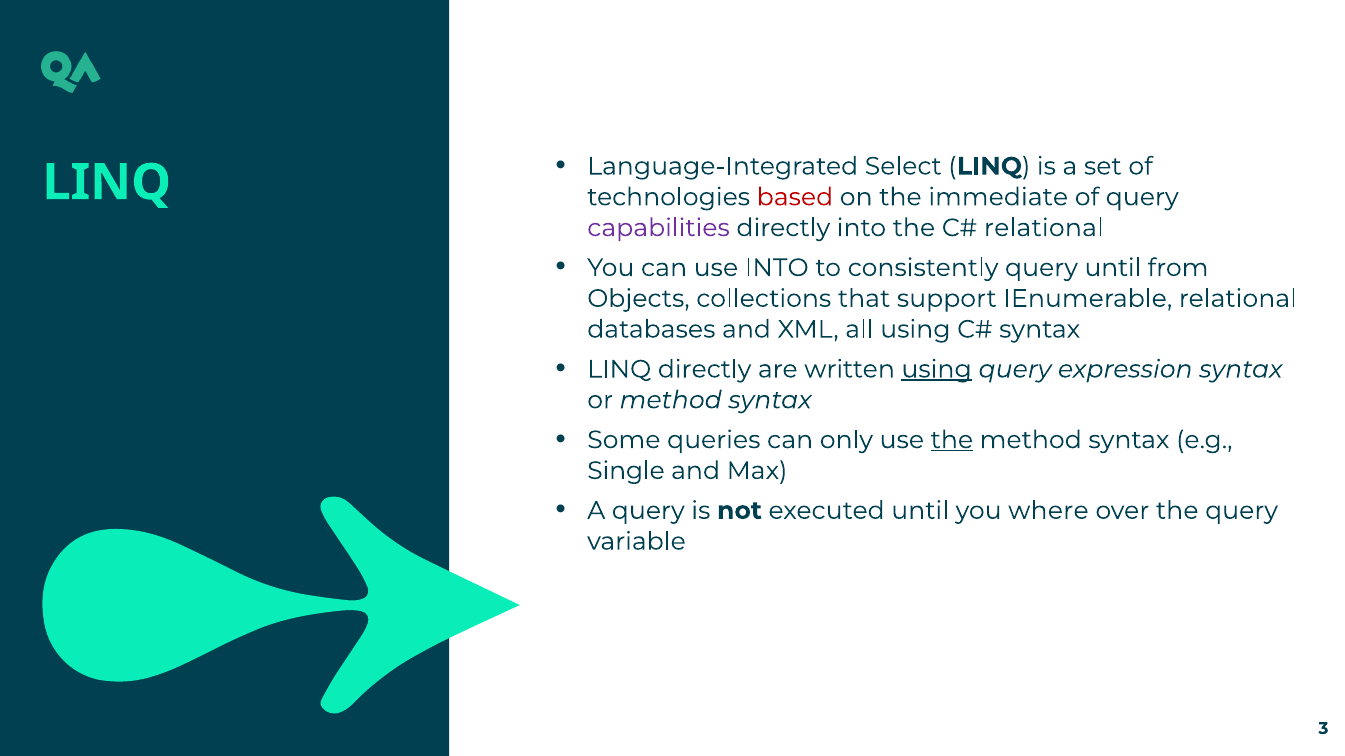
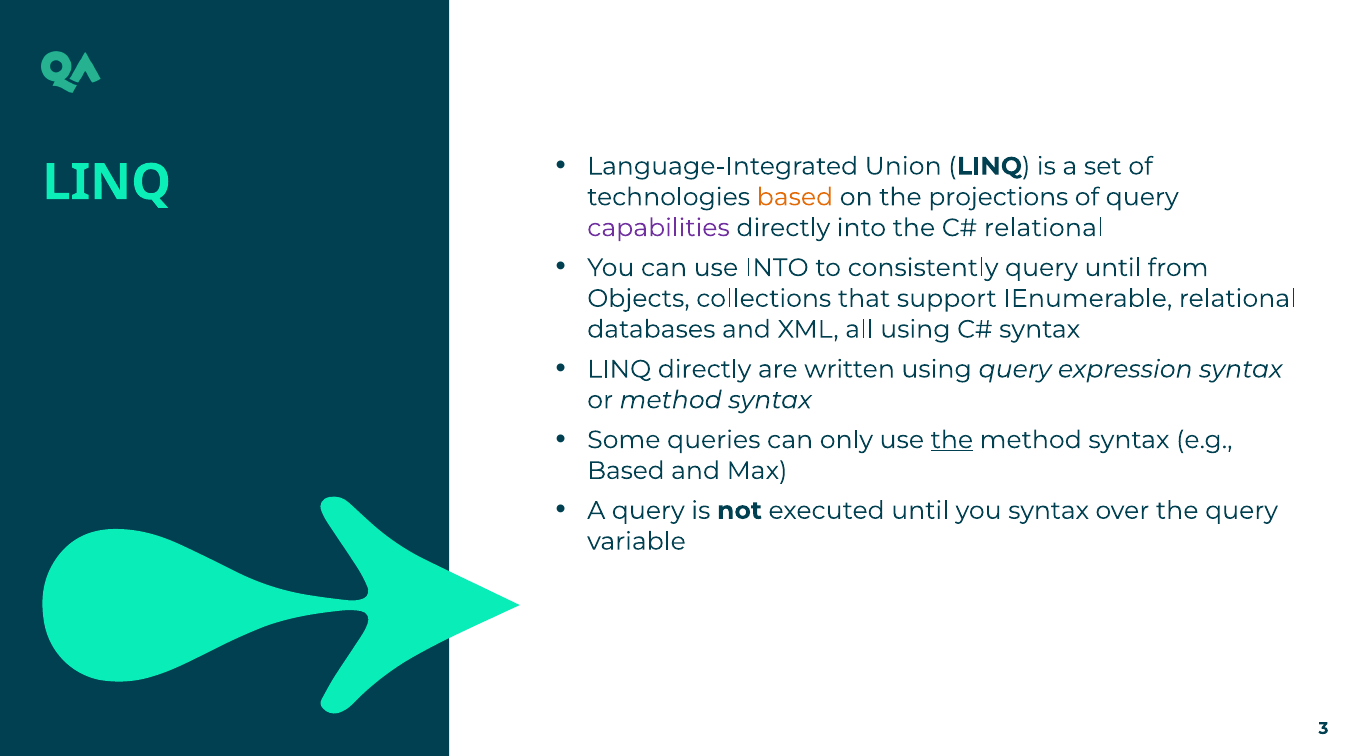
Select: Select -> Union
based at (795, 197) colour: red -> orange
immediate: immediate -> projections
using at (937, 369) underline: present -> none
Single at (626, 471): Single -> Based
you where: where -> syntax
